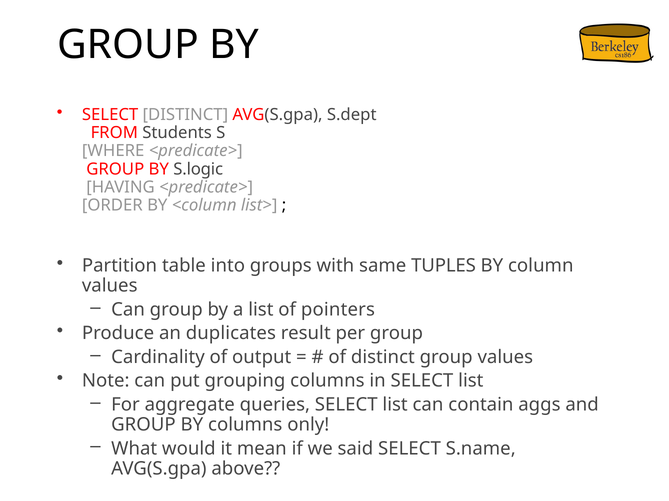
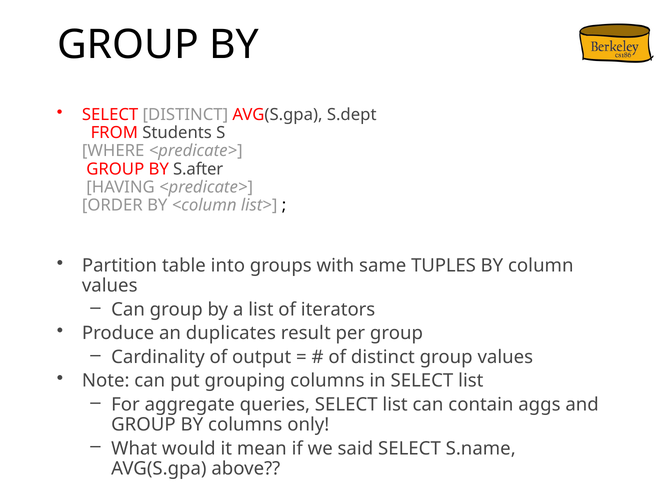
S.logic: S.logic -> S.after
pointers: pointers -> iterators
